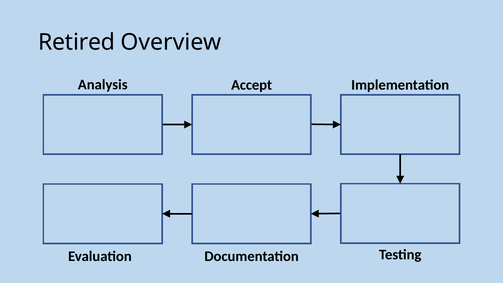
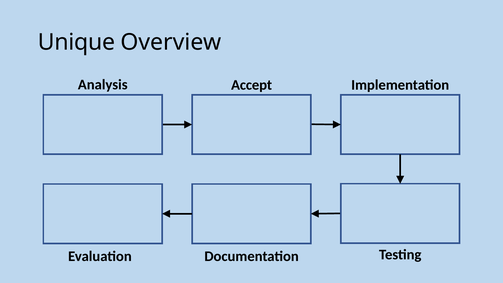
Retired: Retired -> Unique
